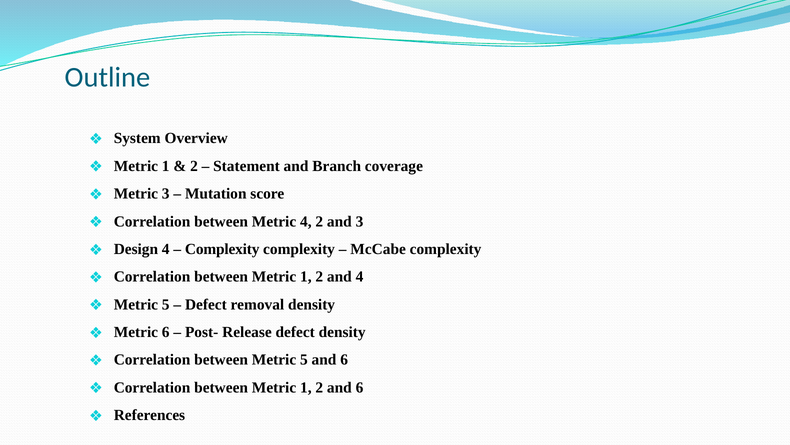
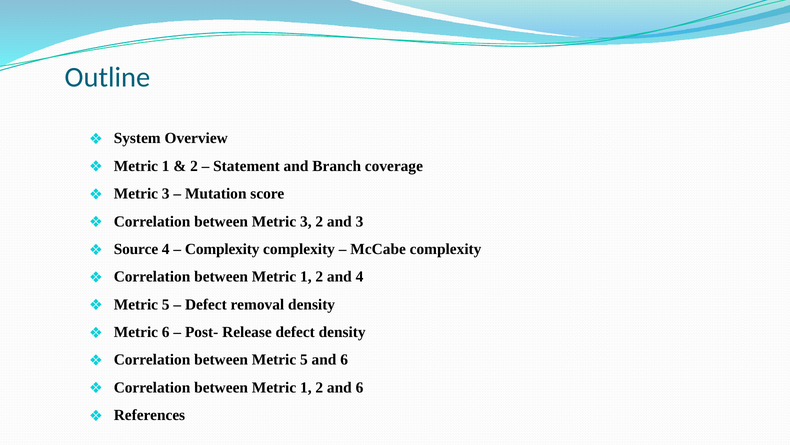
between Metric 4: 4 -> 3
Design: Design -> Source
